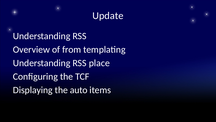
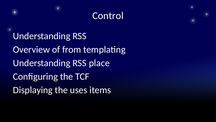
Update: Update -> Control
auto: auto -> uses
